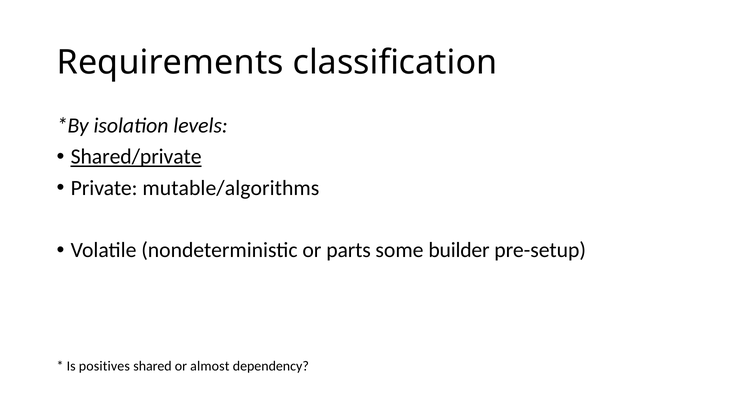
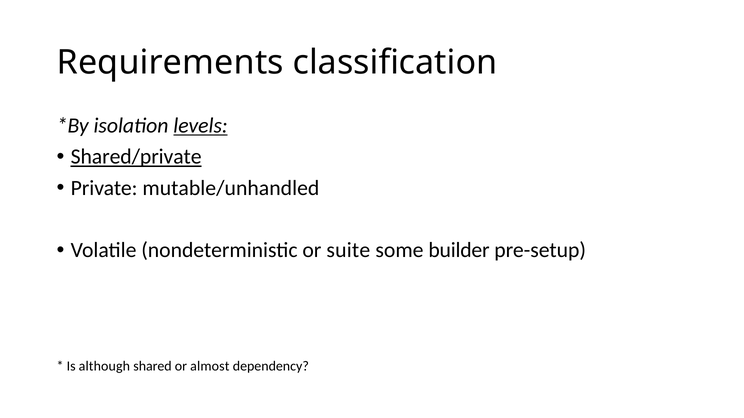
levels underline: none -> present
mutable/algorithms: mutable/algorithms -> mutable/unhandled
parts: parts -> suite
positives: positives -> although
